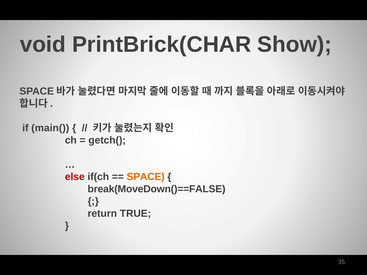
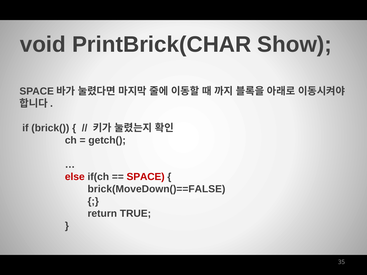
main(: main( -> brick(
SPACE colour: orange -> red
break(MoveDown()==FALSE: break(MoveDown()==FALSE -> brick(MoveDown()==FALSE
